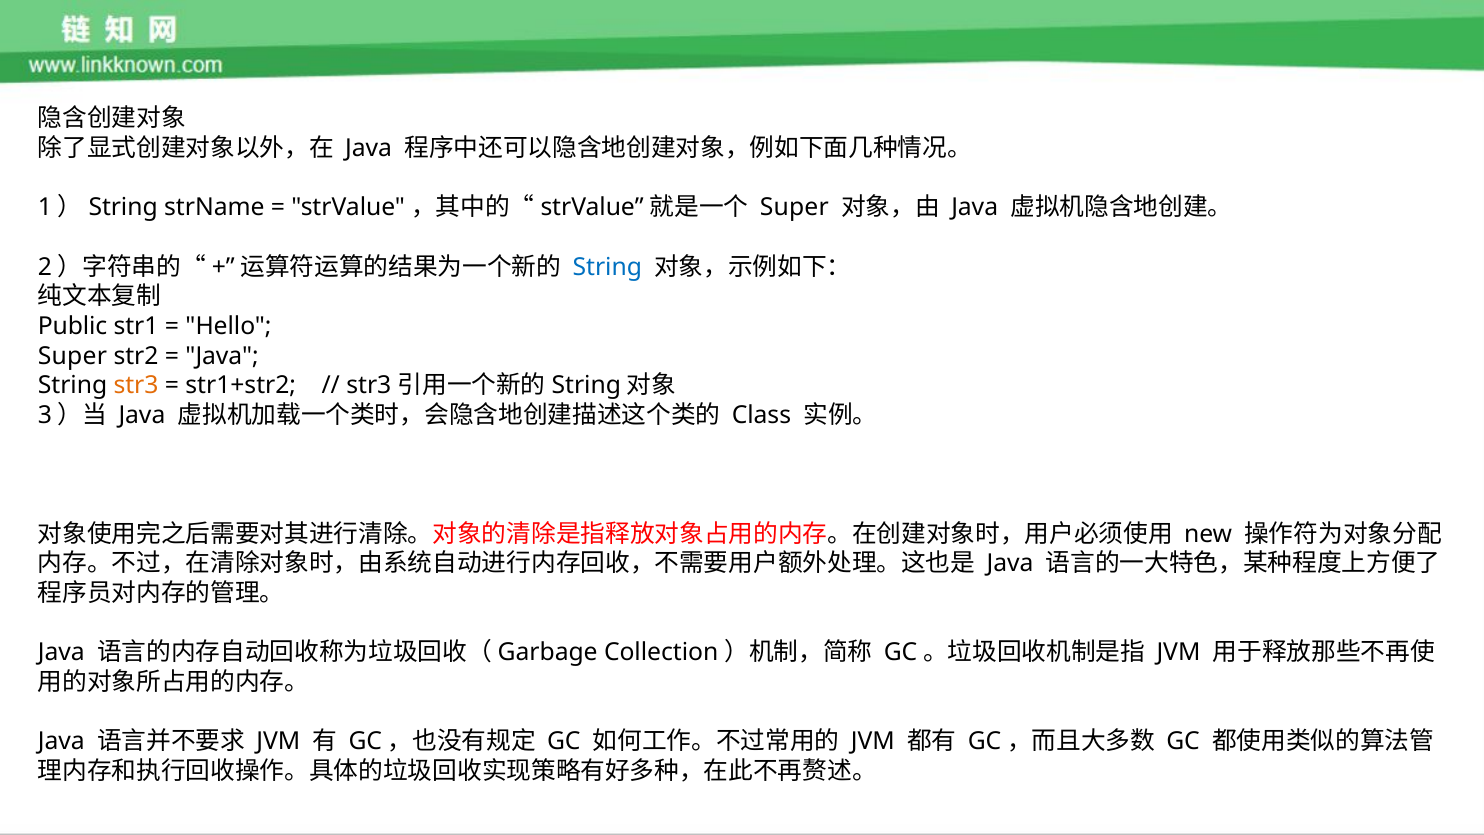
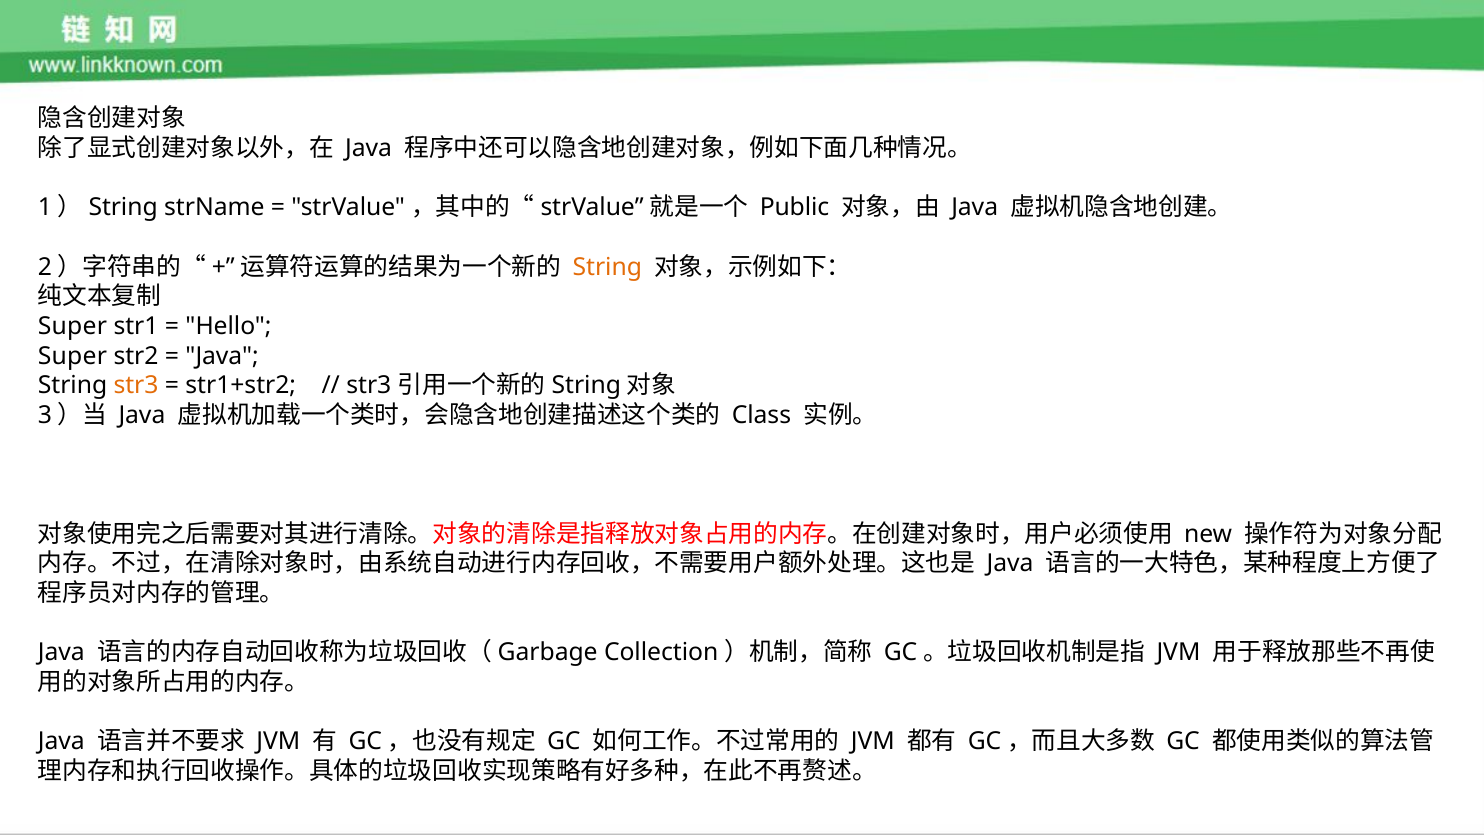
Super at (794, 207): Super -> Public
String at (607, 267) colour: blue -> orange
Public at (73, 326): Public -> Super
